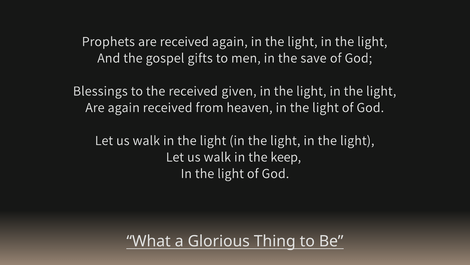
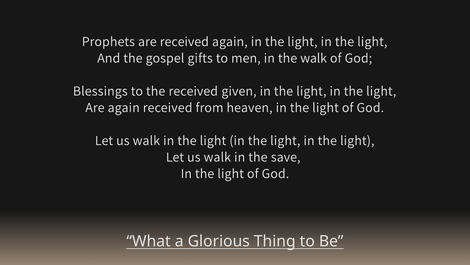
the save: save -> walk
keep: keep -> save
